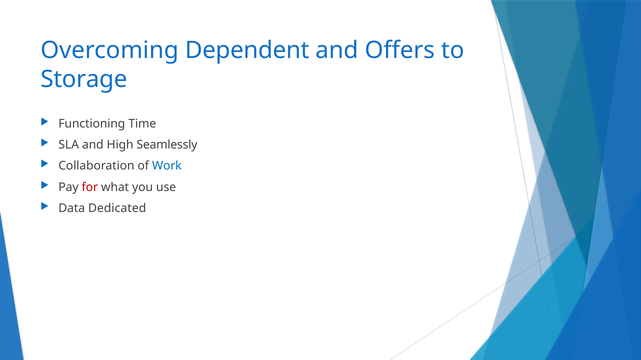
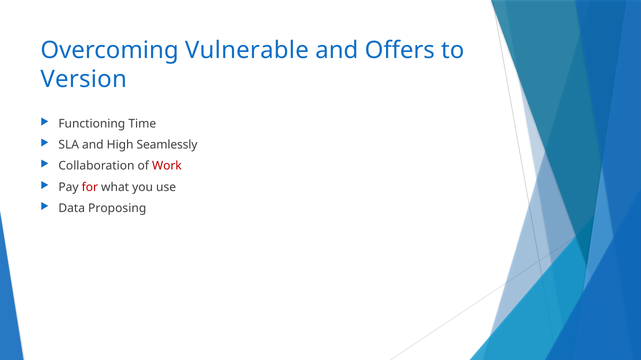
Dependent: Dependent -> Vulnerable
Storage: Storage -> Version
Work colour: blue -> red
Dedicated: Dedicated -> Proposing
